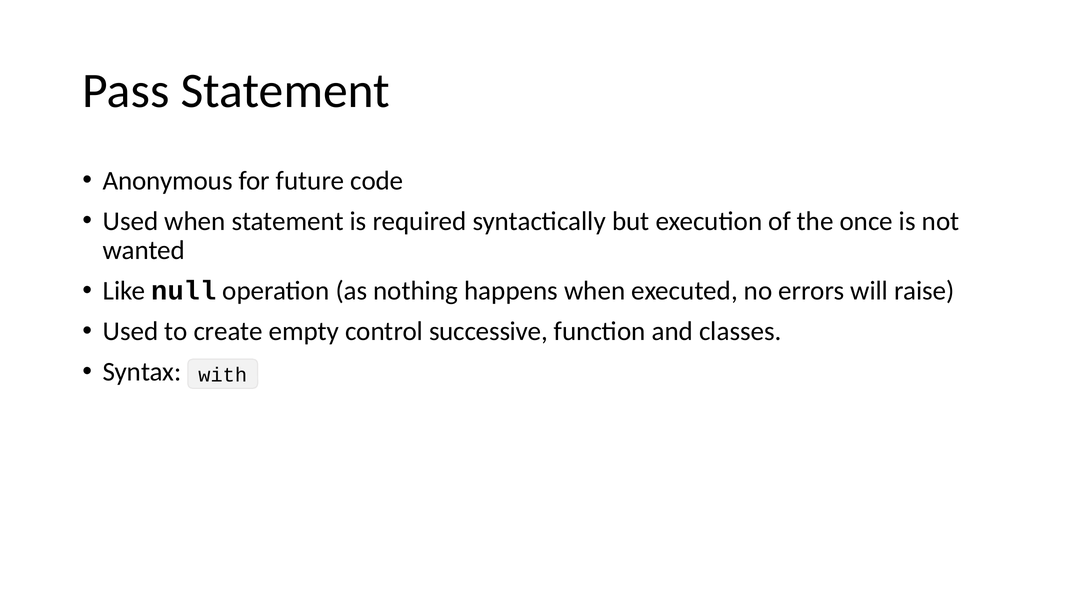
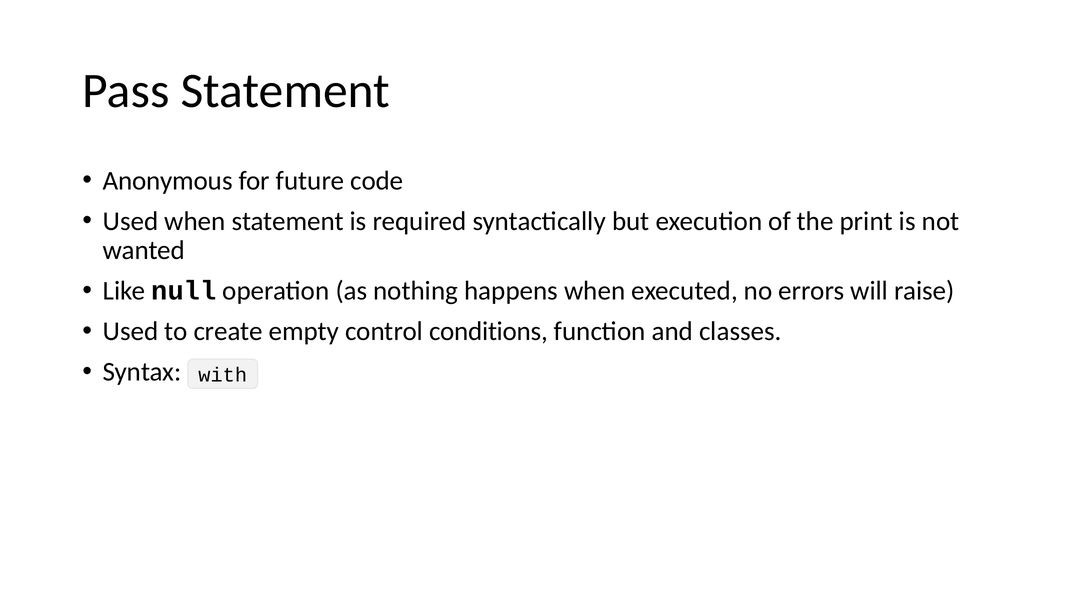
once: once -> print
successive: successive -> conditions
